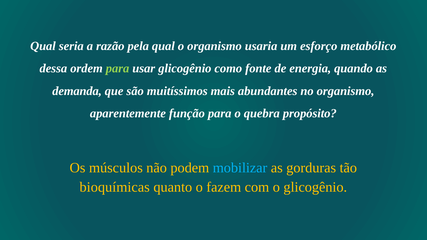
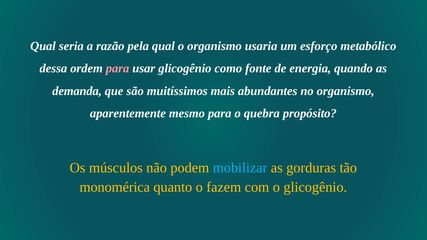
para at (118, 69) colour: light green -> pink
função: função -> mesmo
bioquímicas: bioquímicas -> monomérica
